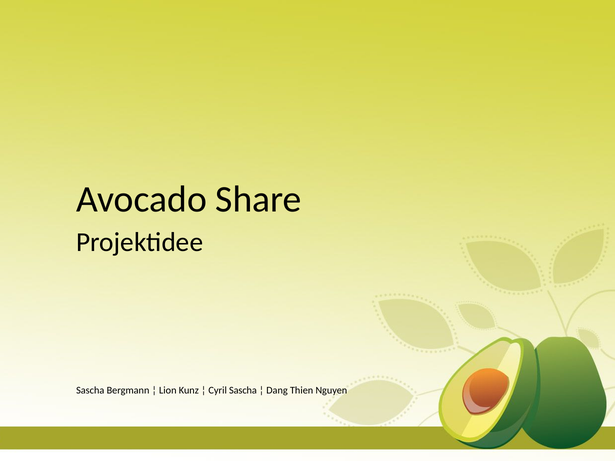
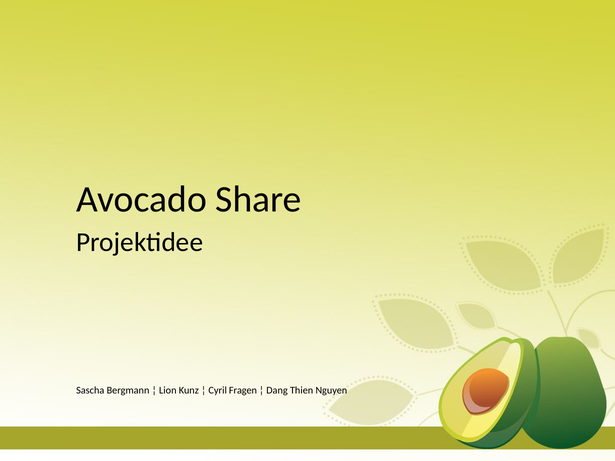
Cyril Sascha: Sascha -> Fragen
